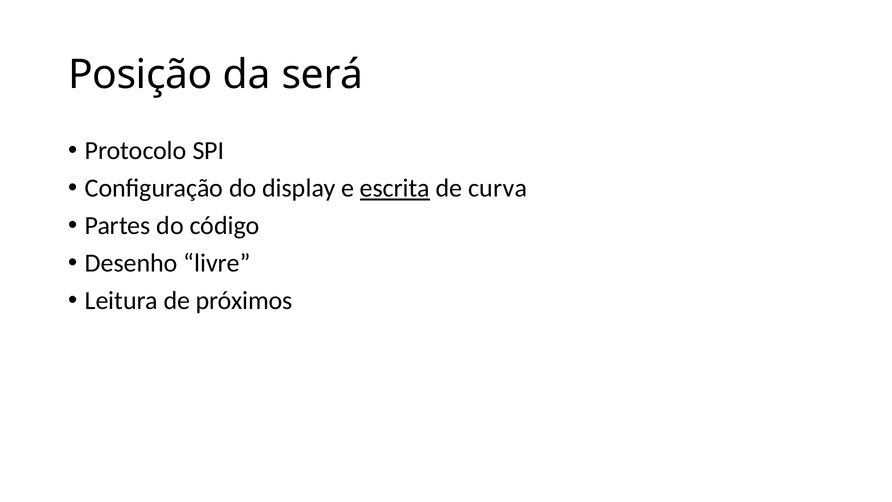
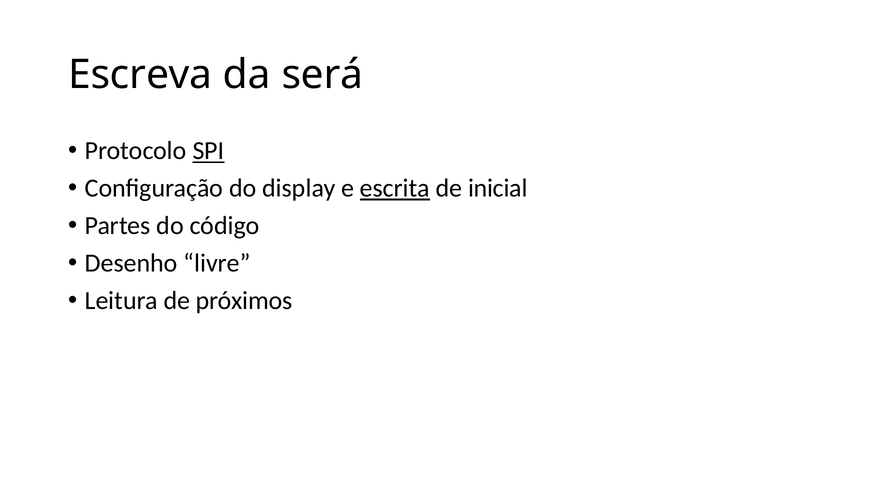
Posição: Posição -> Escreva
SPI underline: none -> present
curva: curva -> inicial
